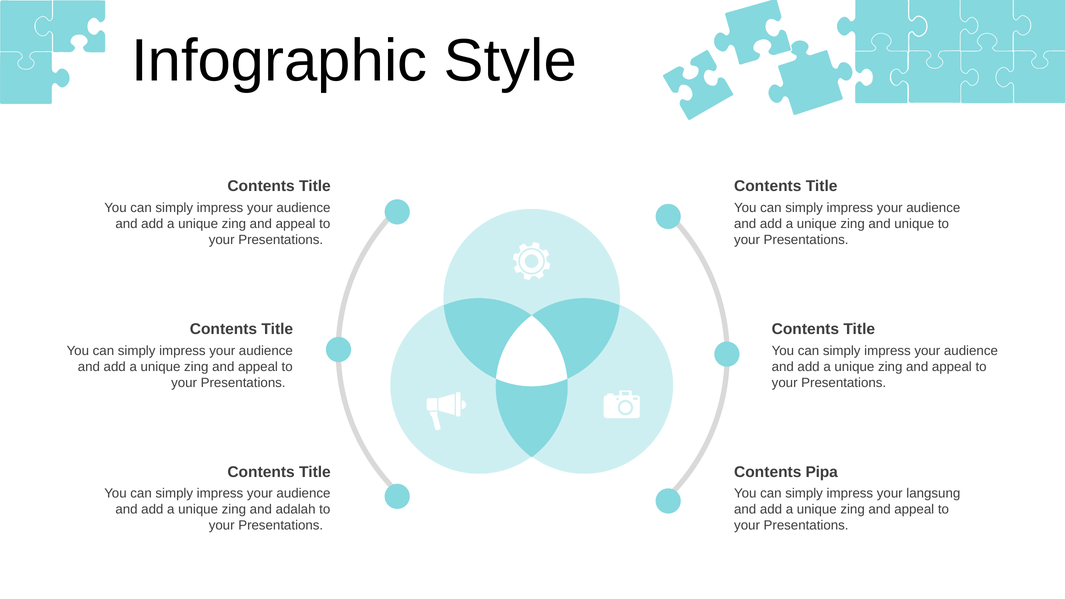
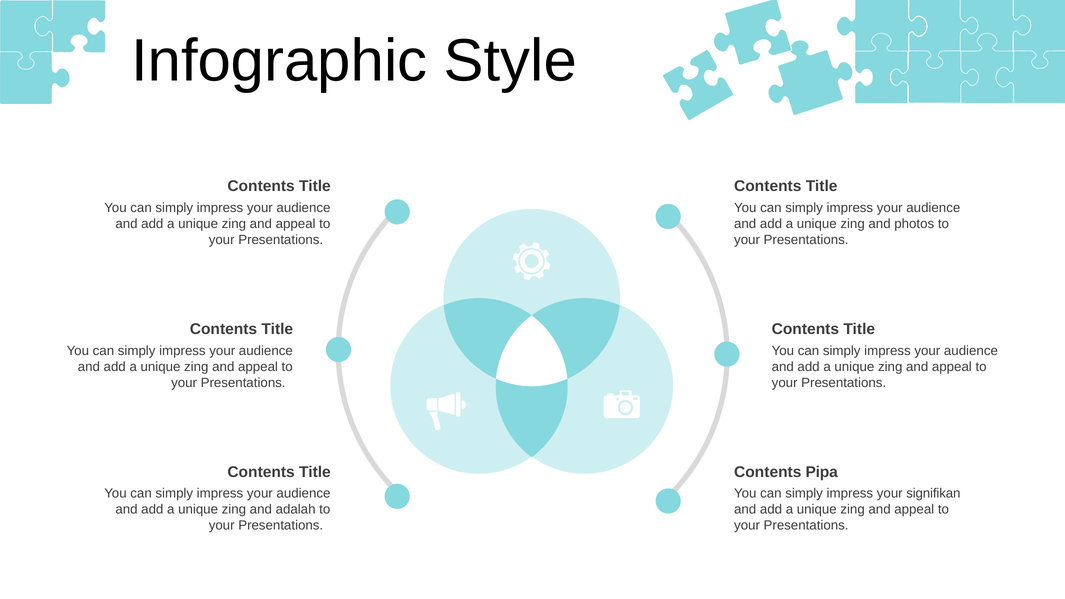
and unique: unique -> photos
langsung: langsung -> signifikan
